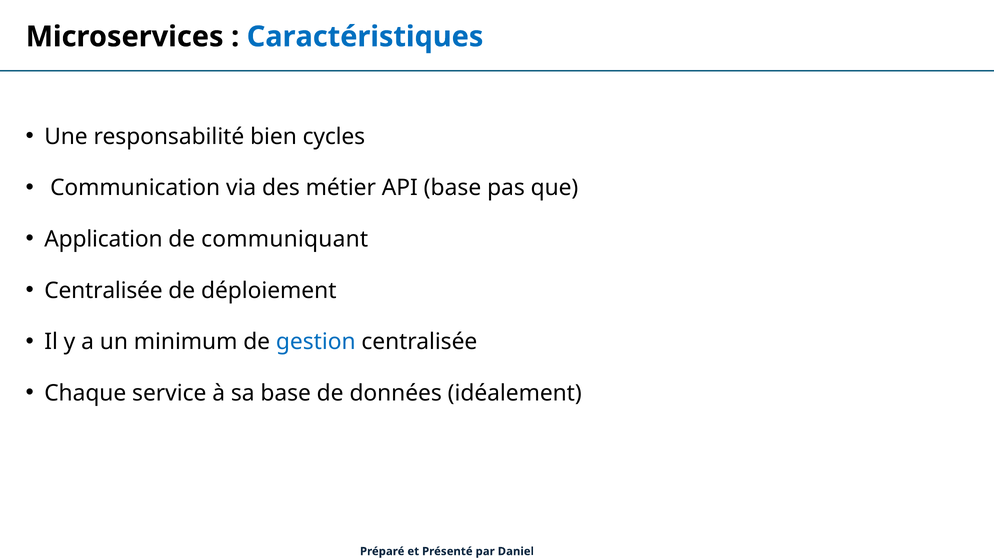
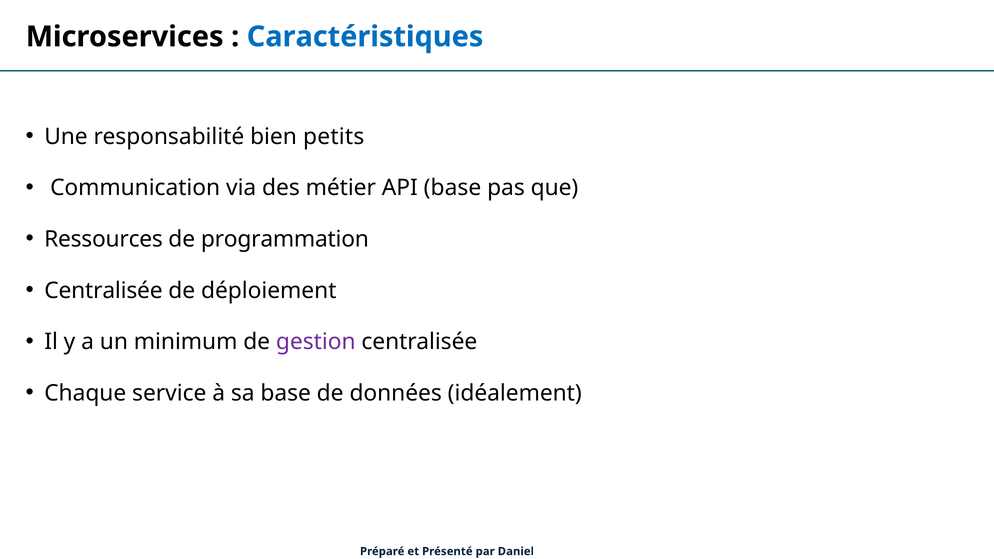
cycles: cycles -> petits
Application: Application -> Ressources
communiquant: communiquant -> programmation
gestion colour: blue -> purple
